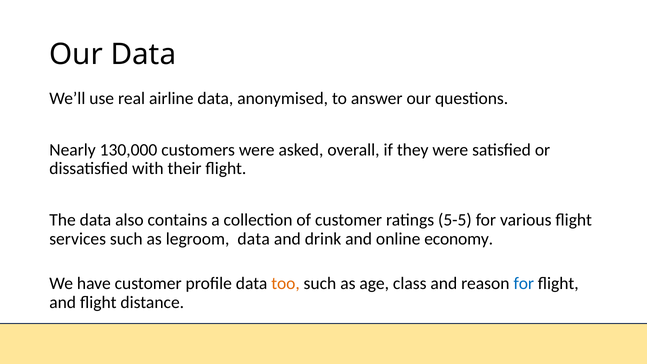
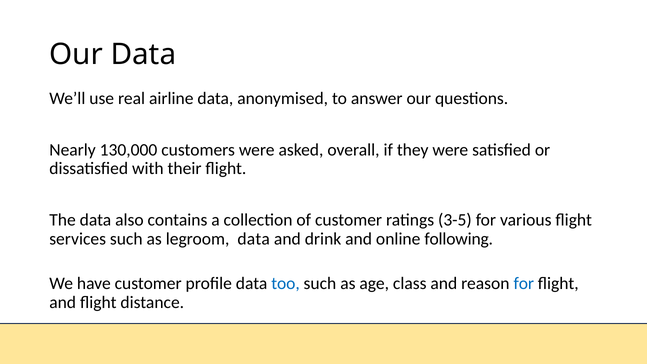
5-5: 5-5 -> 3-5
economy: economy -> following
too colour: orange -> blue
